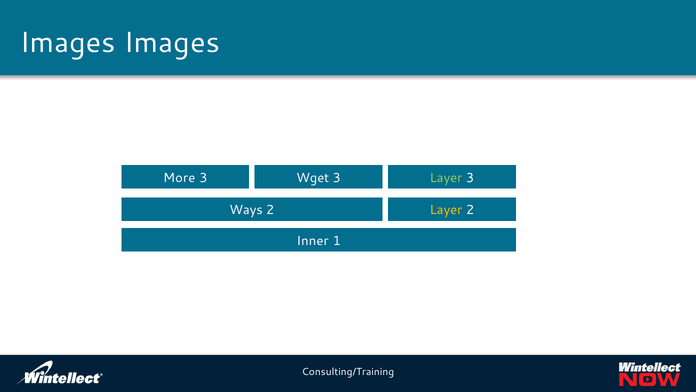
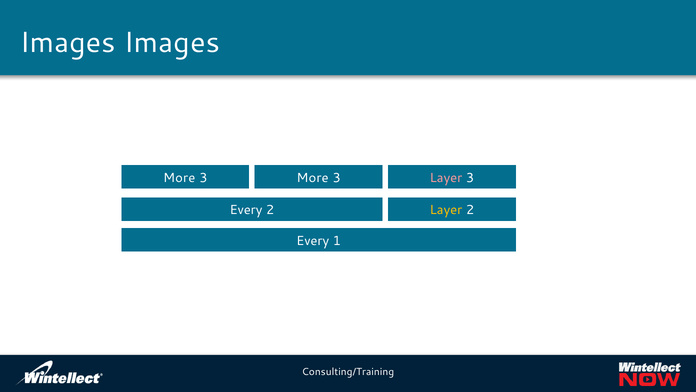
3 Wget: Wget -> More
Layer at (446, 178) colour: light green -> pink
Ways at (246, 210): Ways -> Every
Inner at (313, 240): Inner -> Every
